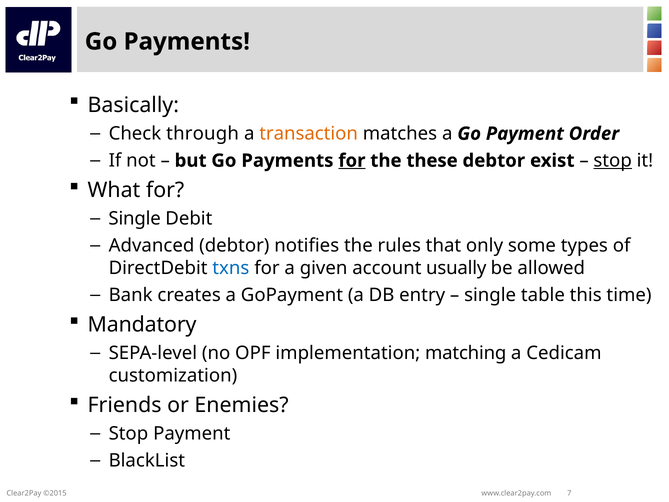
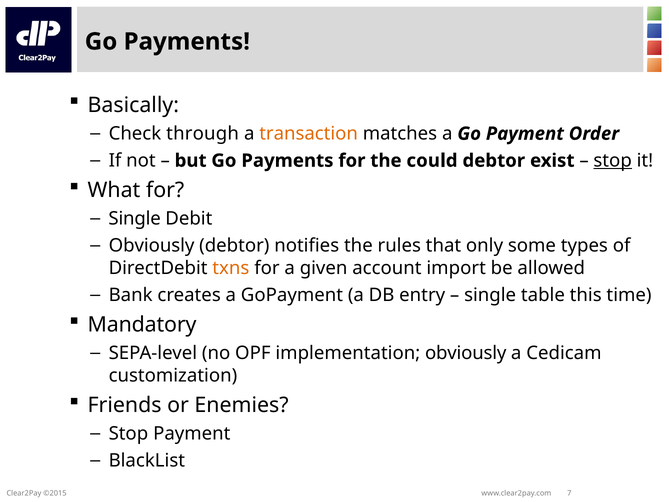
for at (352, 161) underline: present -> none
these: these -> could
Advanced at (152, 246): Advanced -> Obviously
txns colour: blue -> orange
usually: usually -> import
implementation matching: matching -> obviously
